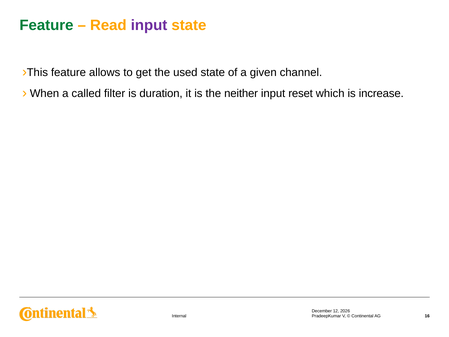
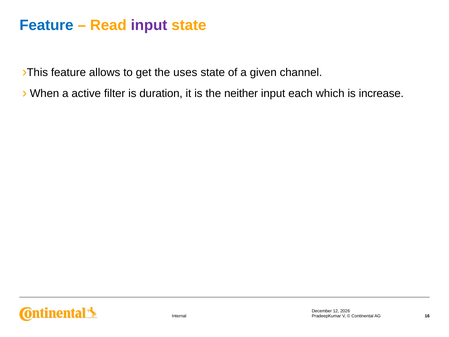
Feature at (46, 25) colour: green -> blue
used: used -> uses
called: called -> active
reset: reset -> each
